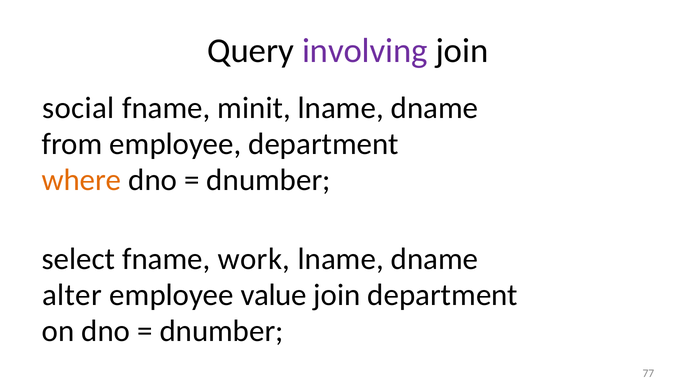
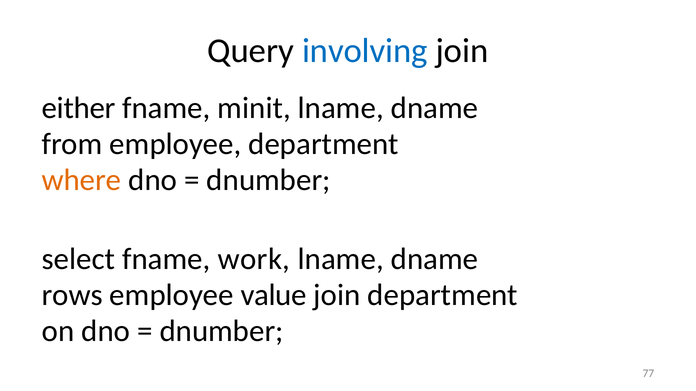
involving colour: purple -> blue
social: social -> either
alter: alter -> rows
